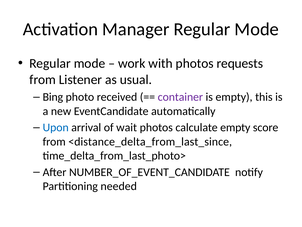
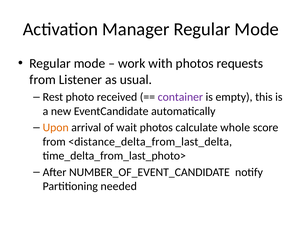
Bing: Bing -> Rest
Upon colour: blue -> orange
calculate empty: empty -> whole
<distance_delta_from_last_since: <distance_delta_from_last_since -> <distance_delta_from_last_delta
